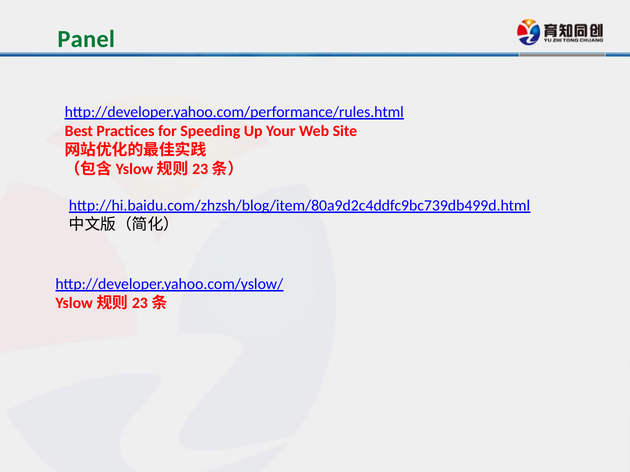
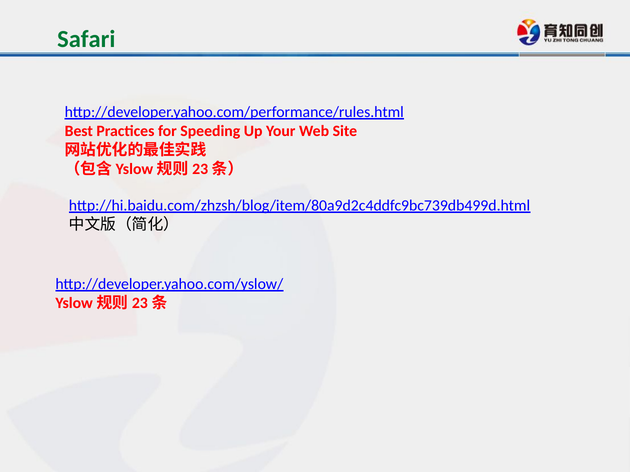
Panel: Panel -> Safari
